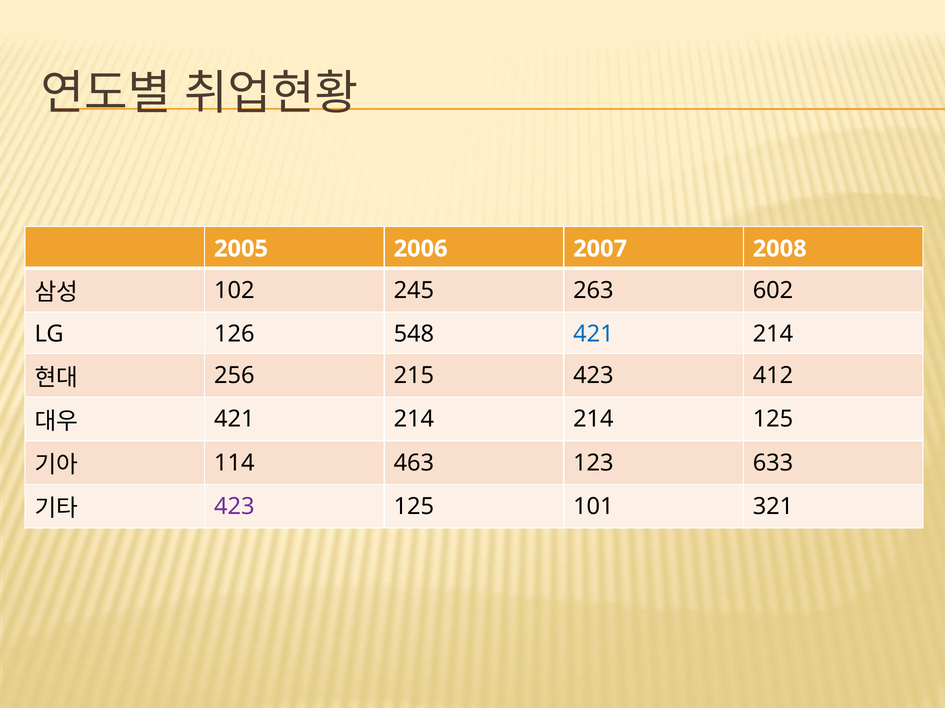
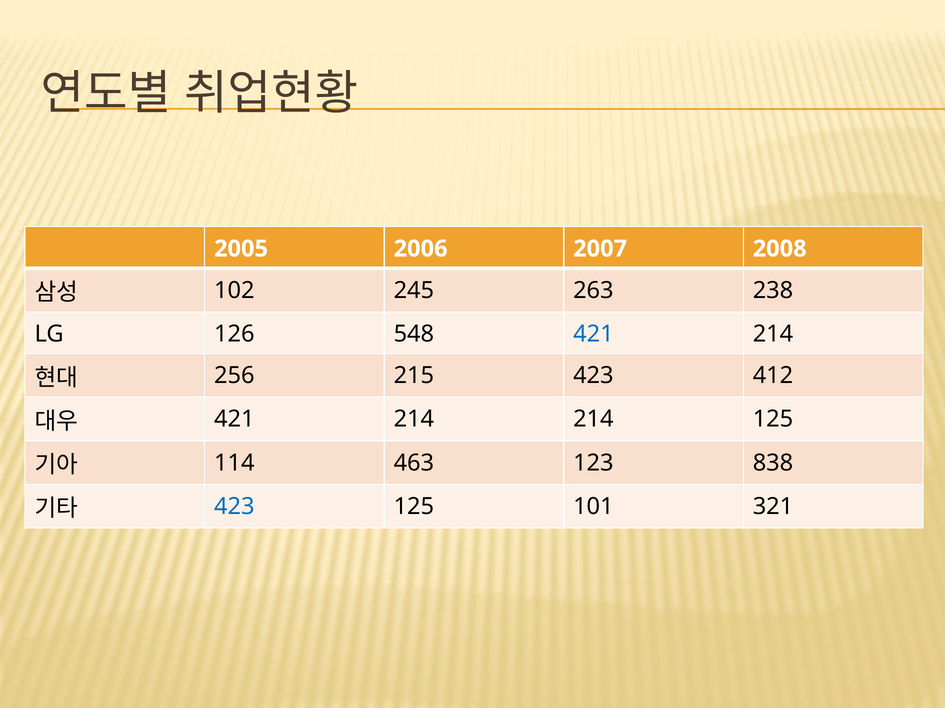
602: 602 -> 238
633: 633 -> 838
423 at (234, 507) colour: purple -> blue
